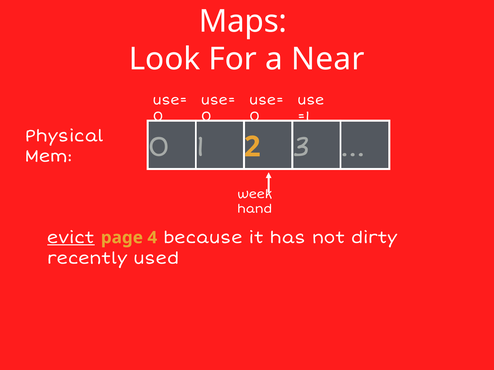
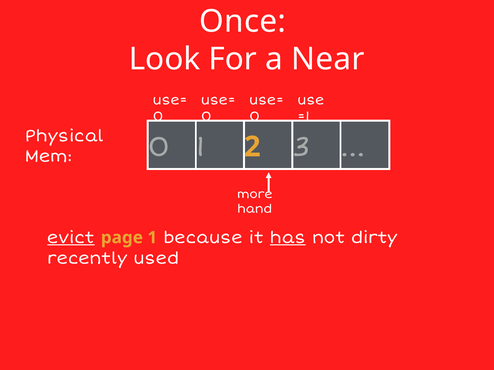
Maps: Maps -> Once
week: week -> more
page 4: 4 -> 1
has underline: none -> present
